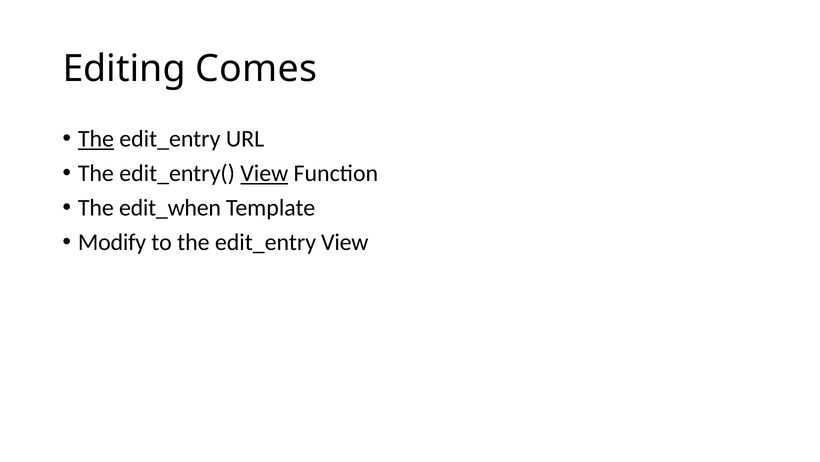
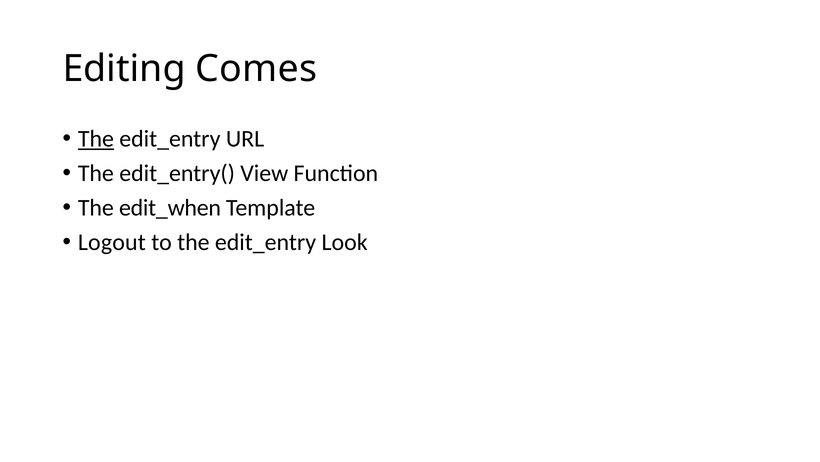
View at (264, 173) underline: present -> none
Modify: Modify -> Logout
edit_entry View: View -> Look
